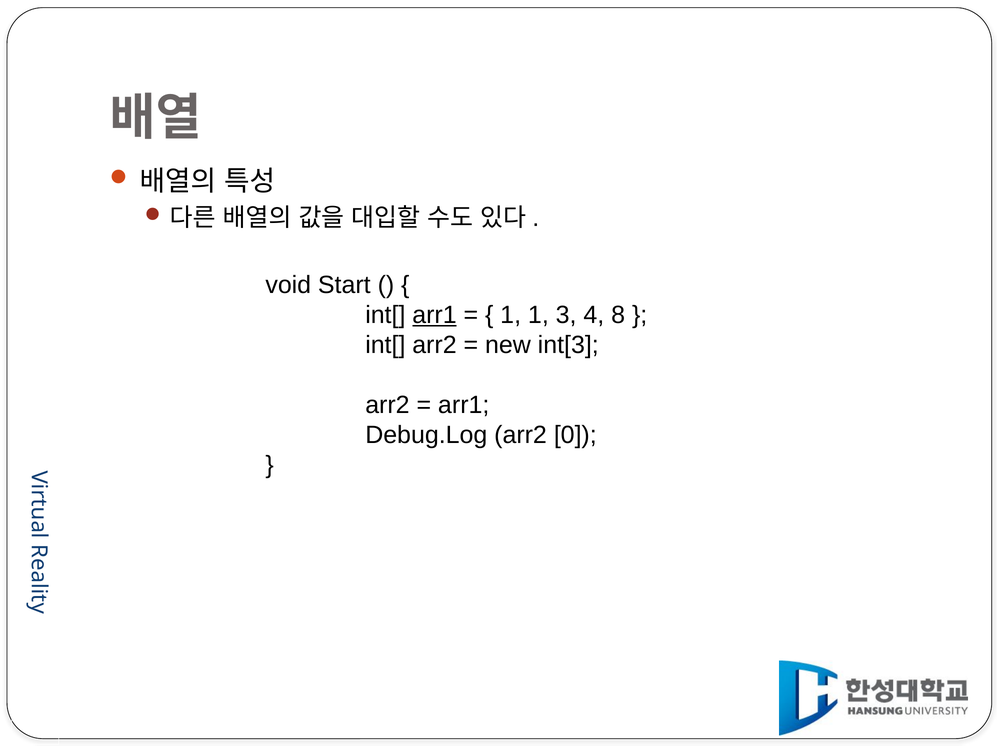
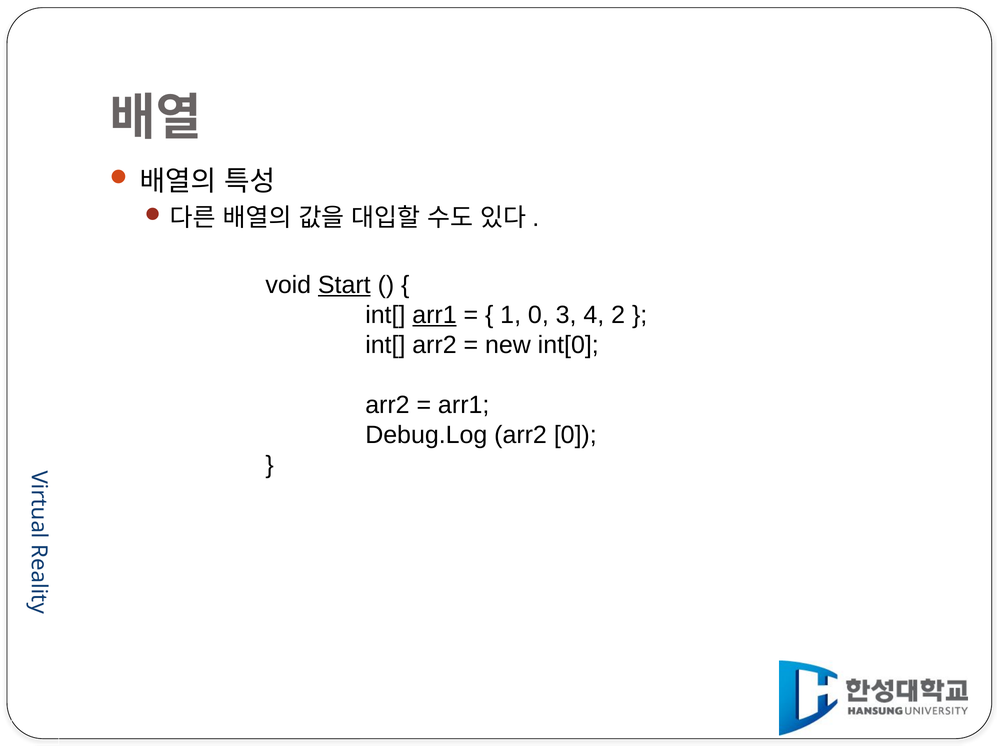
Start underline: none -> present
1 1: 1 -> 0
8: 8 -> 2
int[3: int[3 -> int[0
